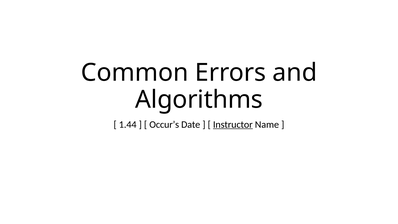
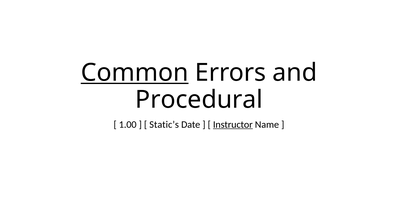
Common underline: none -> present
Algorithms: Algorithms -> Procedural
1.44: 1.44 -> 1.00
Occur’s: Occur’s -> Static’s
